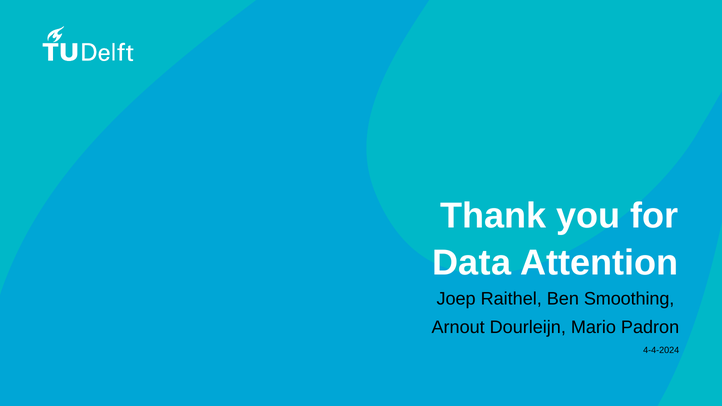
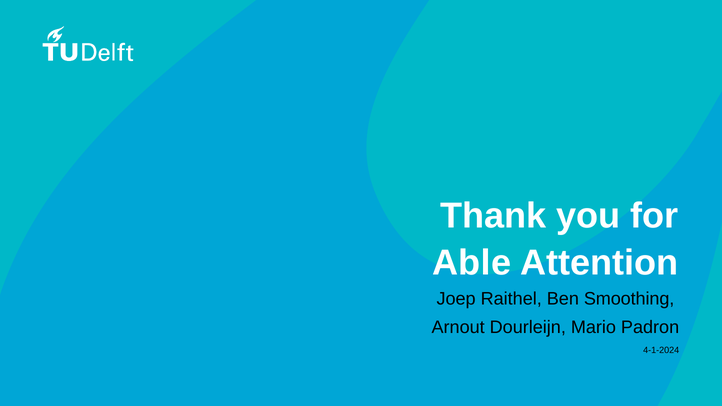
Data: Data -> Able
4-4-2024: 4-4-2024 -> 4-1-2024
